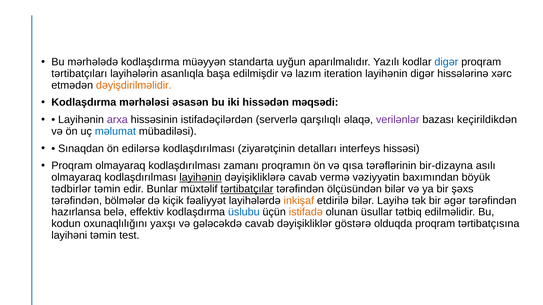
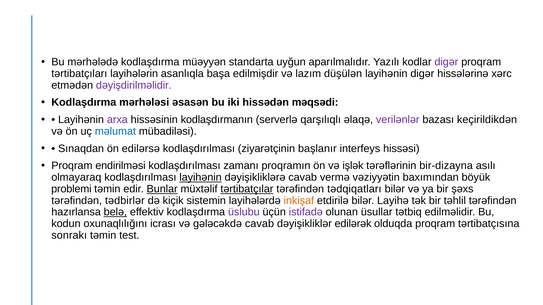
digər at (446, 62) colour: blue -> purple
iteration: iteration -> düşülən
dəyişdirilməlidir colour: orange -> purple
istifadəçilərdən: istifadəçilərdən -> kodlaşdırmanın
detalları: detalları -> başlanır
Proqram olmayaraq: olmayaraq -> endirilməsi
qısa: qısa -> işlək
tədbirlər: tədbirlər -> problemi
Bunlar underline: none -> present
ölçüsündən: ölçüsündən -> tədqiqatları
bölmələr: bölmələr -> tədbirlər
fəaliyyət: fəaliyyət -> sistemin
əgər: əgər -> təhlil
belə underline: none -> present
üslubu colour: blue -> purple
istifadə colour: orange -> purple
yaxşı: yaxşı -> icrası
göstərə: göstərə -> edilərək
layihəni: layihəni -> sonrakı
